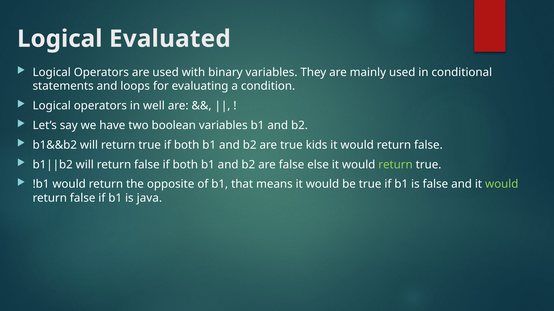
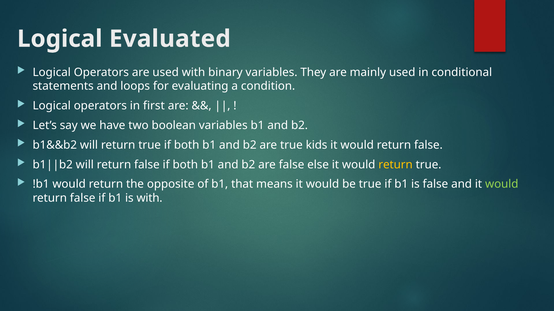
well: well -> first
return at (396, 165) colour: light green -> yellow
is java: java -> with
